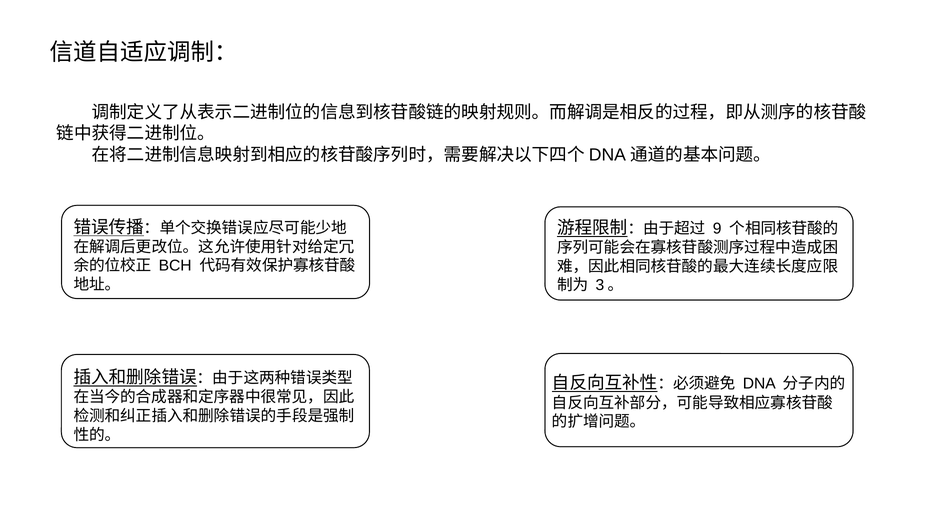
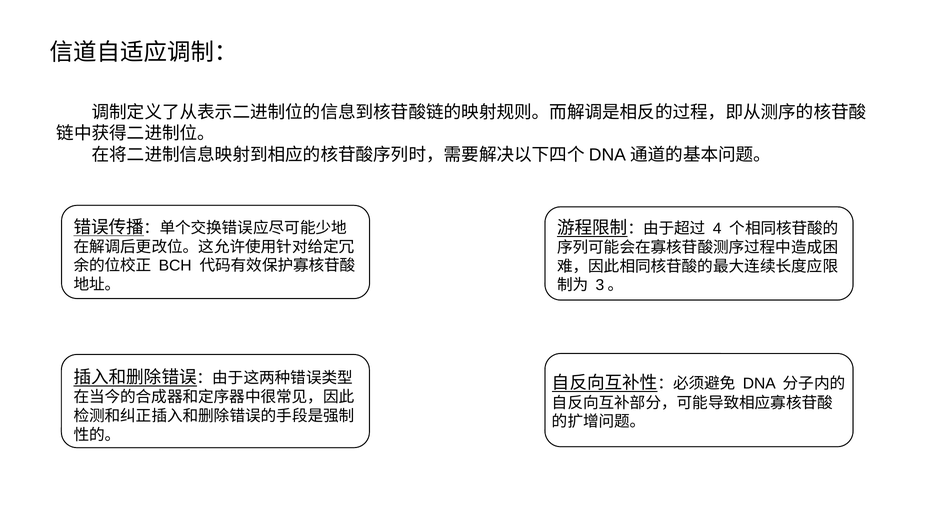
9: 9 -> 4
